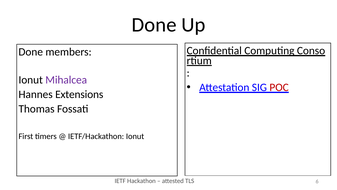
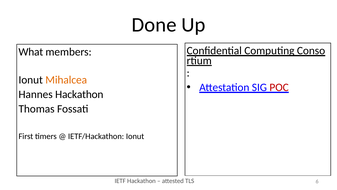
Done at (31, 52): Done -> What
Mihalcea colour: purple -> orange
Hannes Extensions: Extensions -> Hackathon
